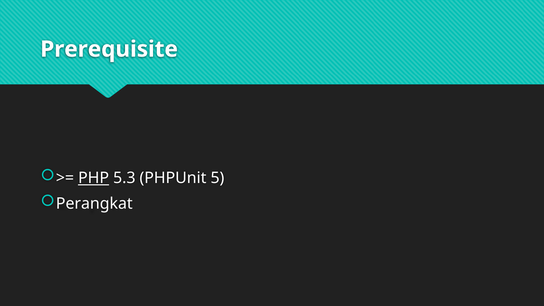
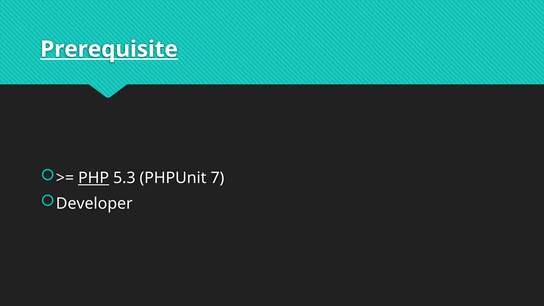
Prerequisite underline: none -> present
5: 5 -> 7
Perangkat: Perangkat -> Developer
